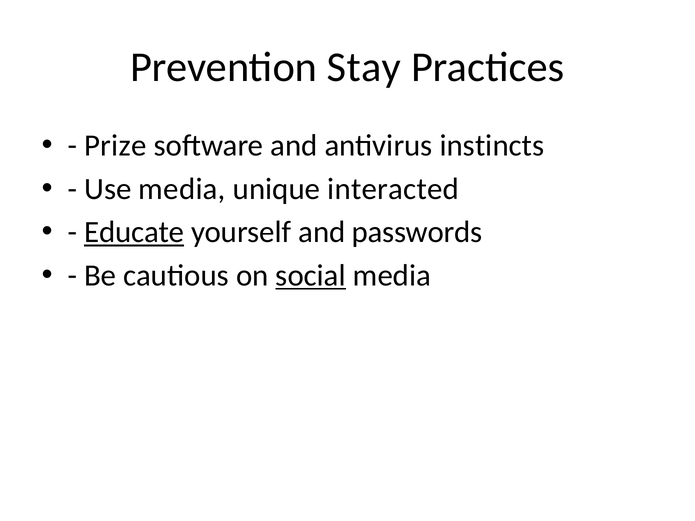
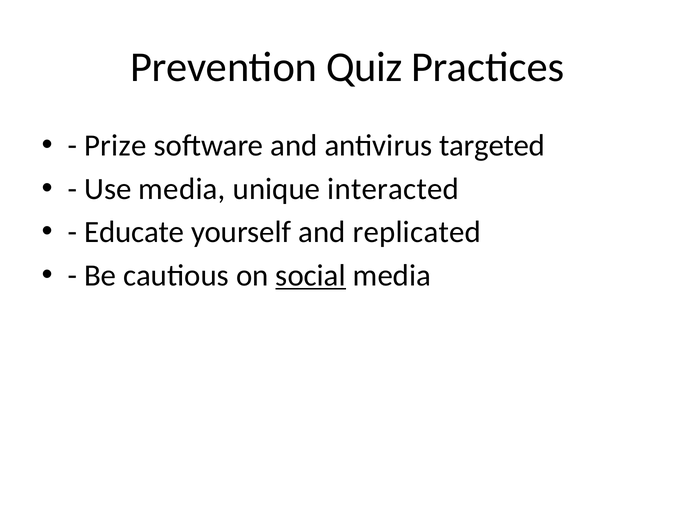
Stay: Stay -> Quiz
instincts: instincts -> targeted
Educate underline: present -> none
passwords: passwords -> replicated
